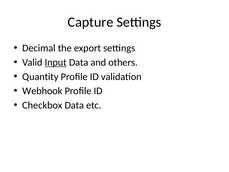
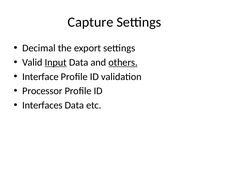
others underline: none -> present
Quantity: Quantity -> Interface
Webhook: Webhook -> Processor
Checkbox: Checkbox -> Interfaces
